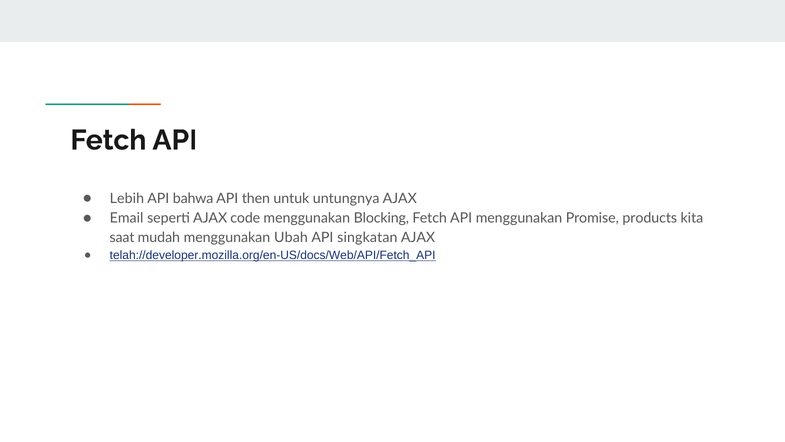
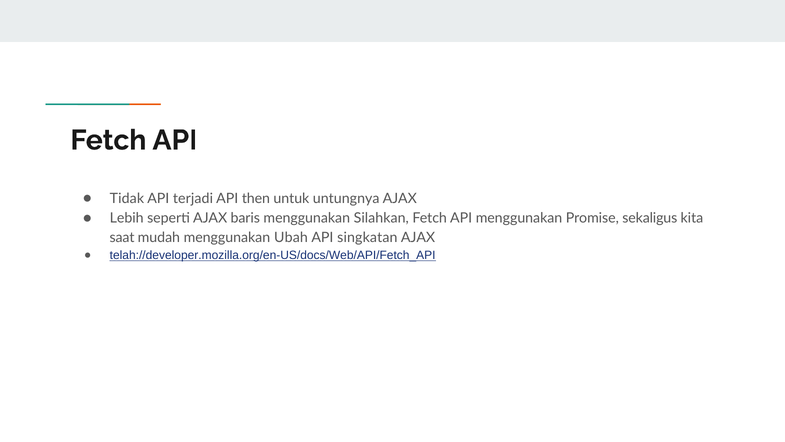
Lebih: Lebih -> Tidak
bahwa: bahwa -> terjadi
Email: Email -> Lebih
code: code -> baris
Blocking: Blocking -> Silahkan
products: products -> sekaligus
